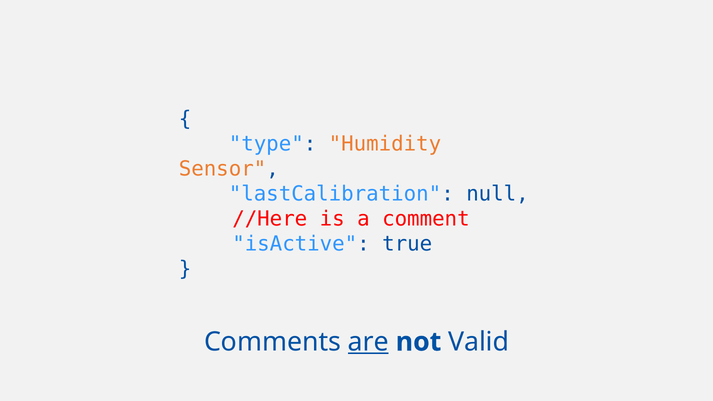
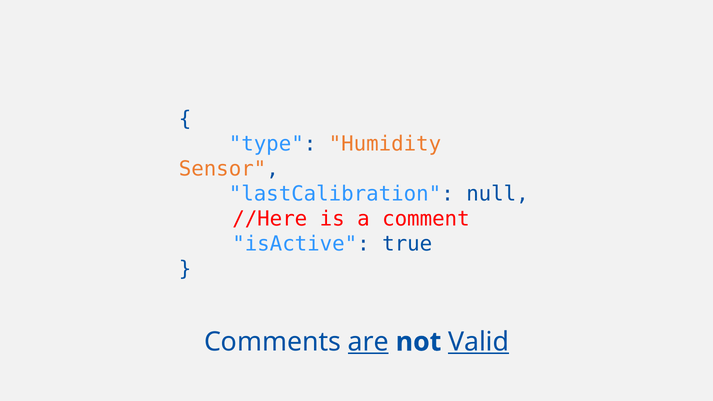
Valid underline: none -> present
